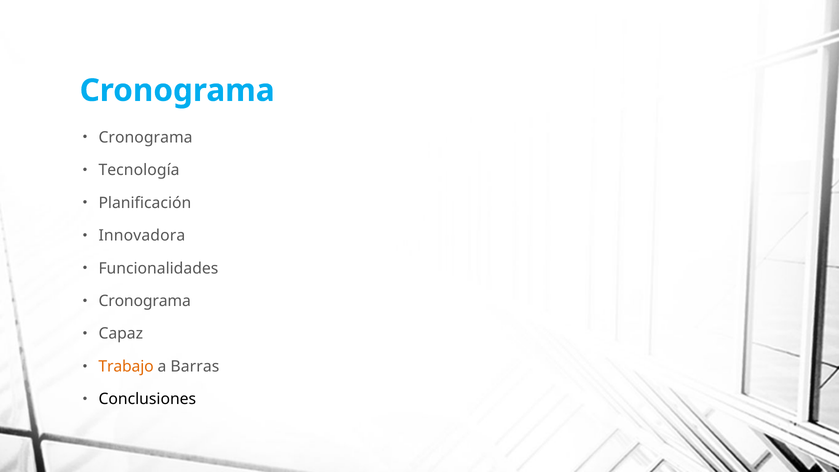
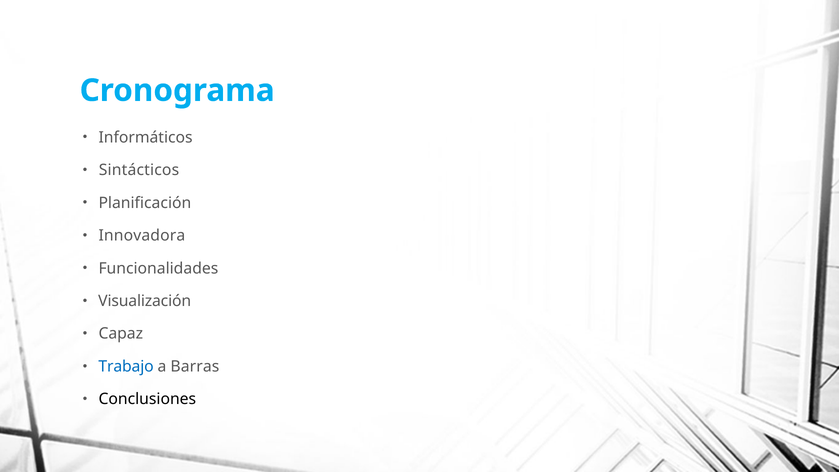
Cronograma at (146, 137): Cronograma -> Informáticos
Tecnología: Tecnología -> Sintácticos
Cronograma at (145, 301): Cronograma -> Visualización
Trabajo colour: orange -> blue
